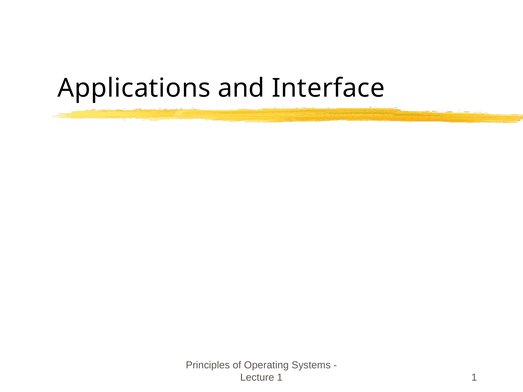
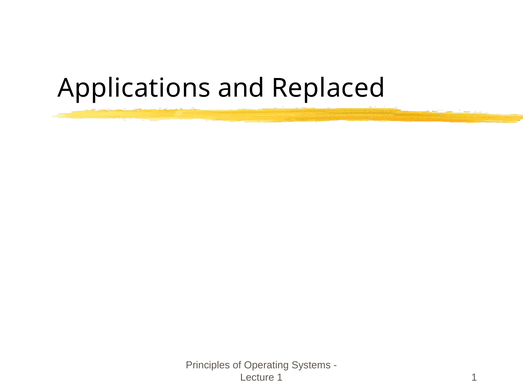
Interface: Interface -> Replaced
